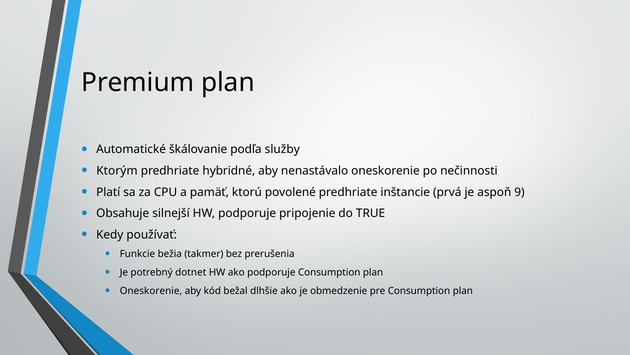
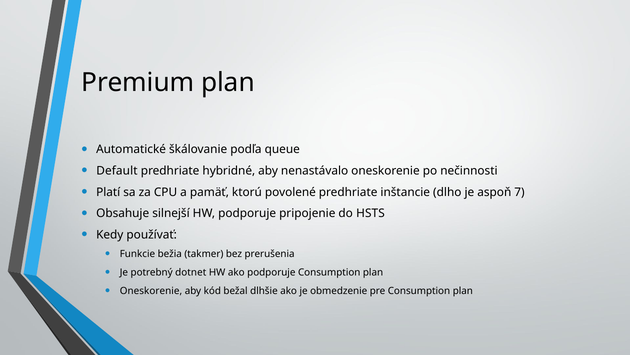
služby: služby -> queue
Ktorým: Ktorým -> Default
prvá: prvá -> dlho
9: 9 -> 7
TRUE: TRUE -> HSTS
